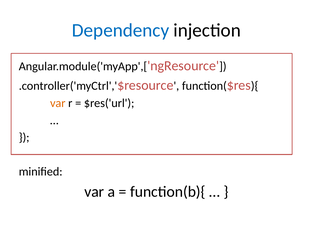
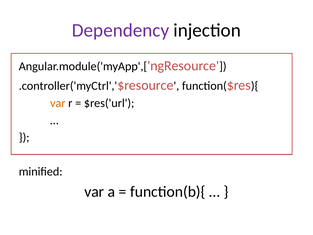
Dependency colour: blue -> purple
